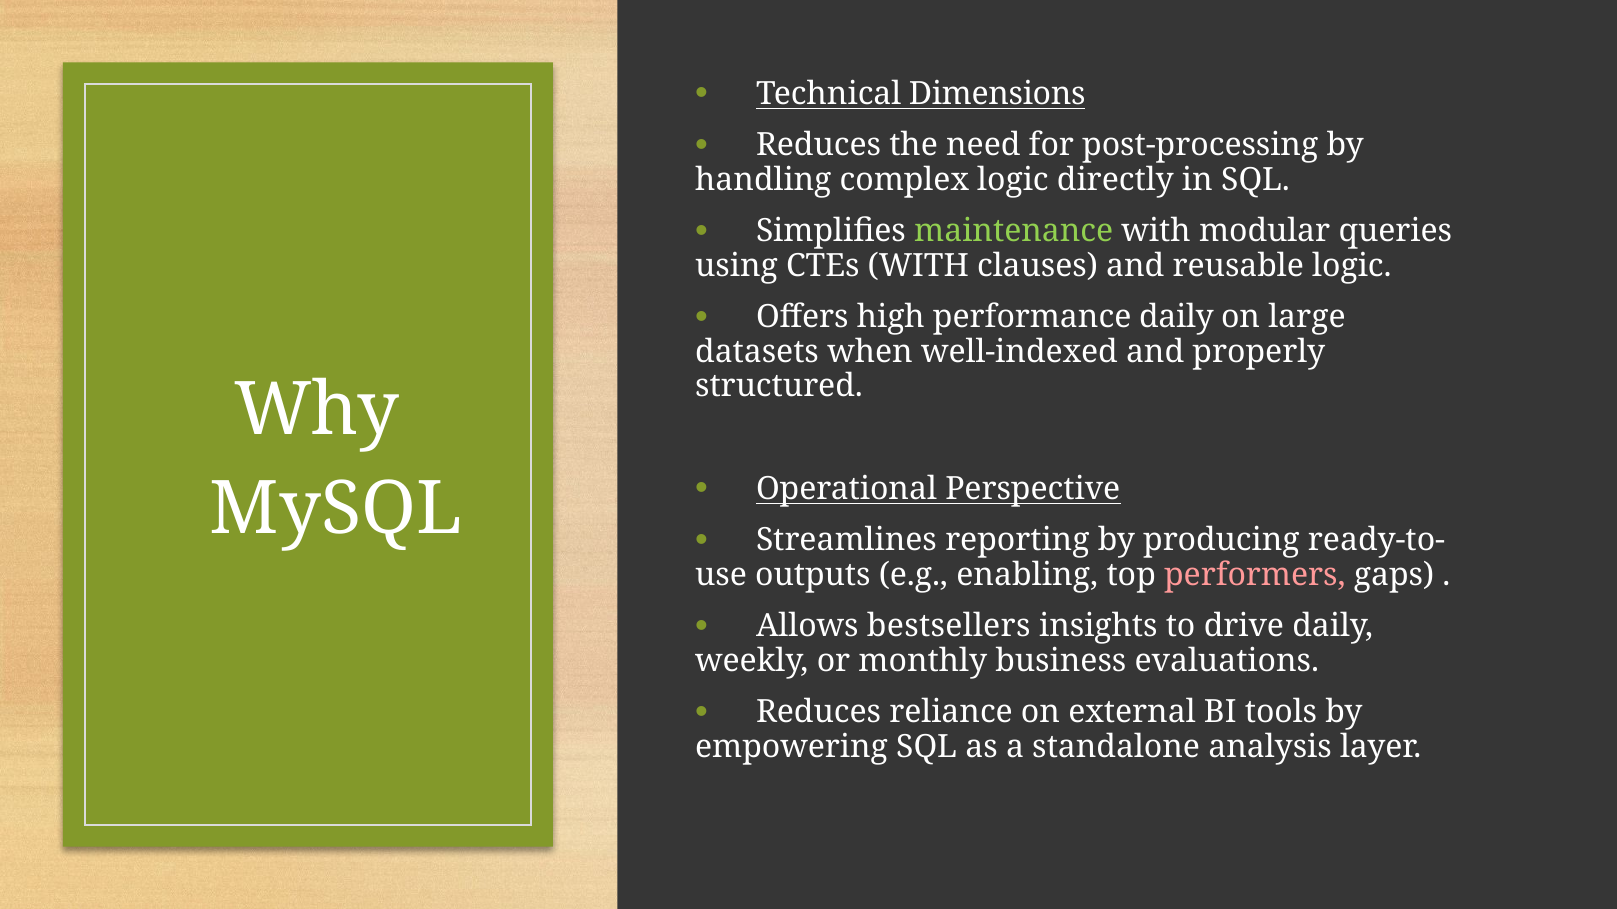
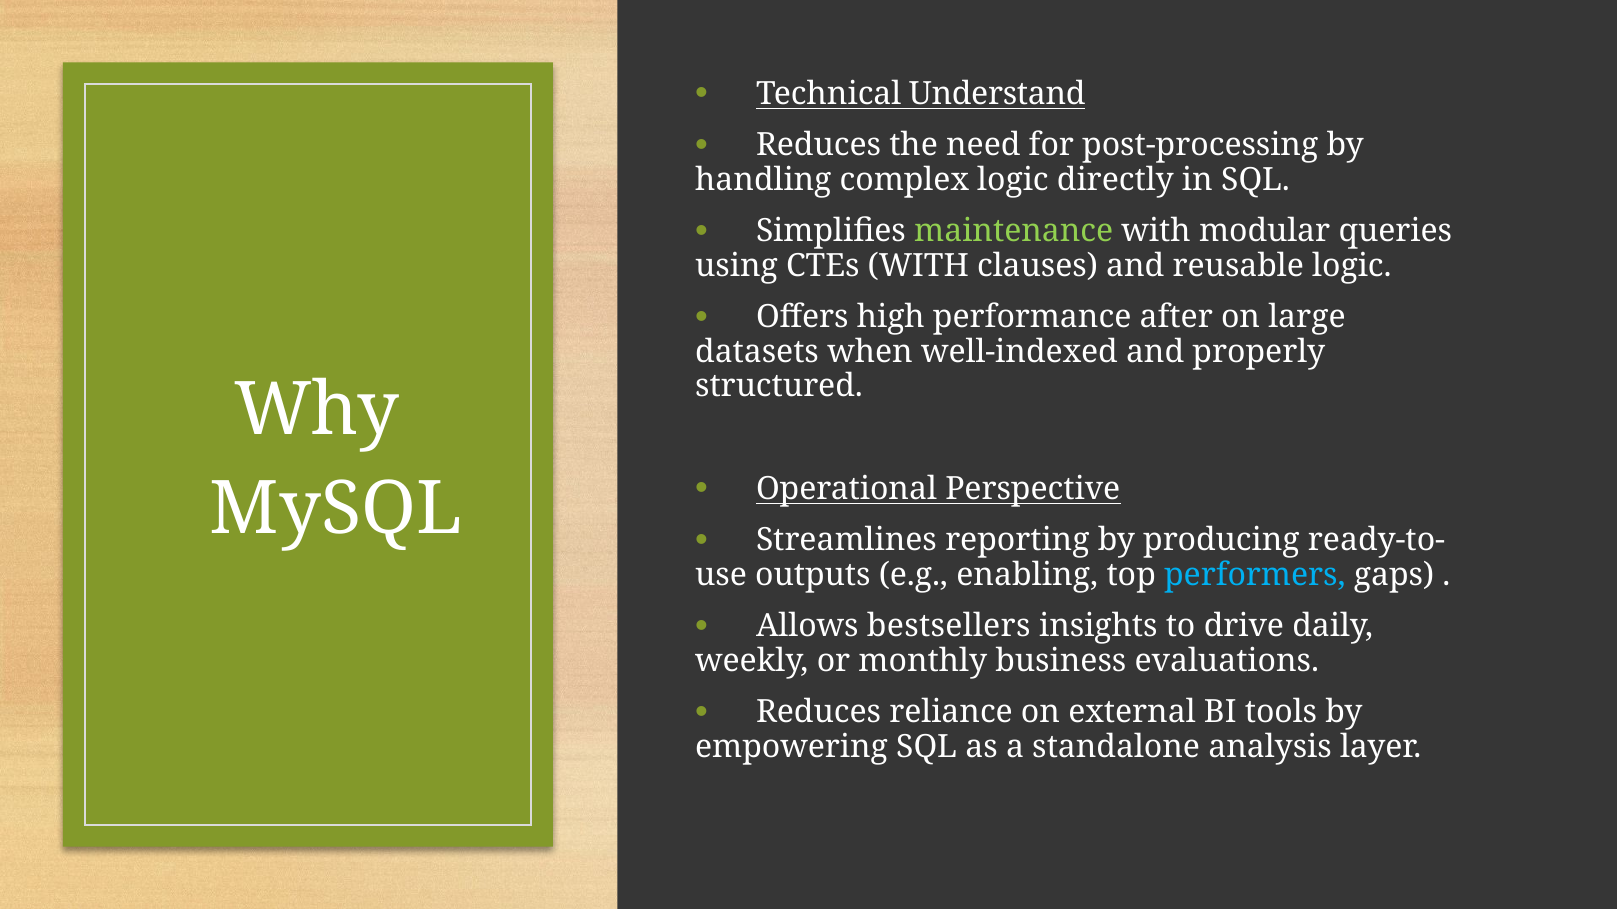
Dimensions: Dimensions -> Understand
performance daily: daily -> after
performers colour: pink -> light blue
